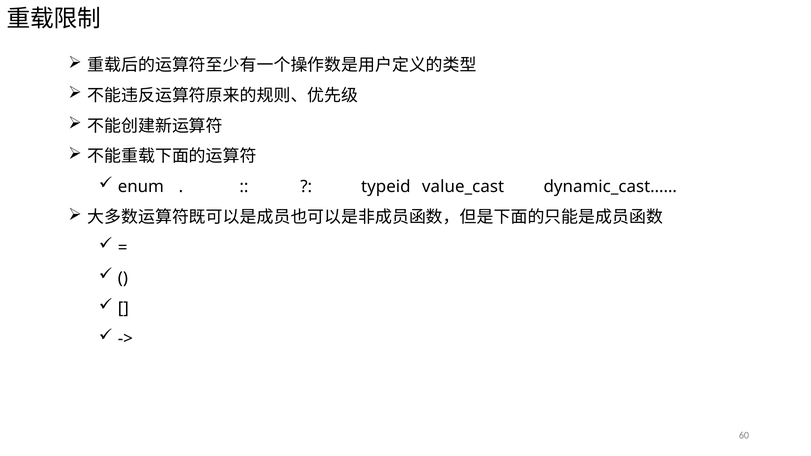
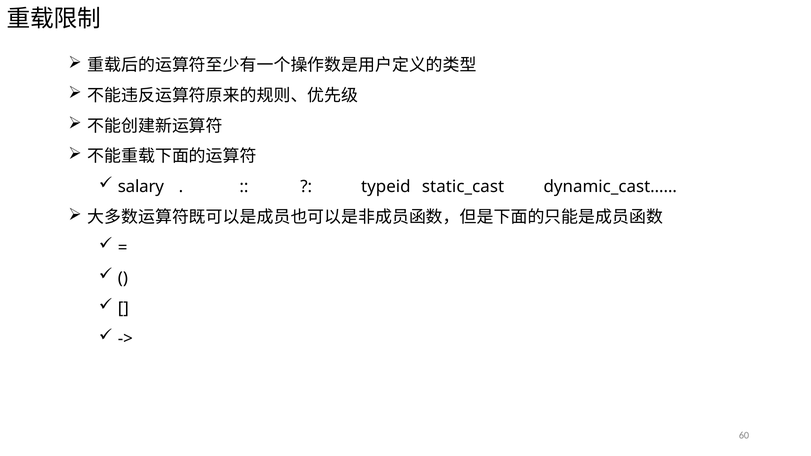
enum: enum -> salary
value_cast: value_cast -> static_cast
